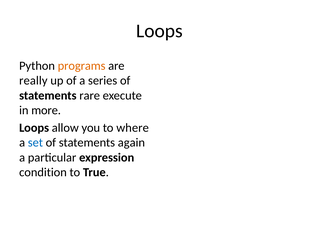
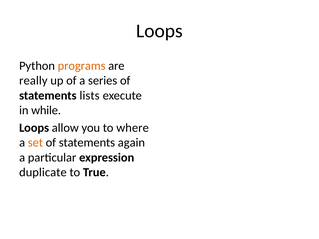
rare: rare -> lists
more: more -> while
set colour: blue -> orange
condition: condition -> duplicate
